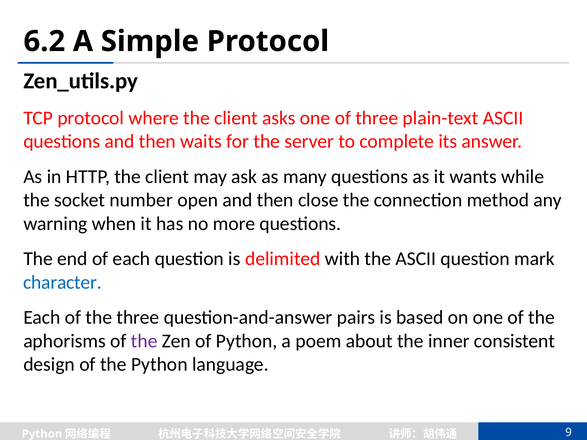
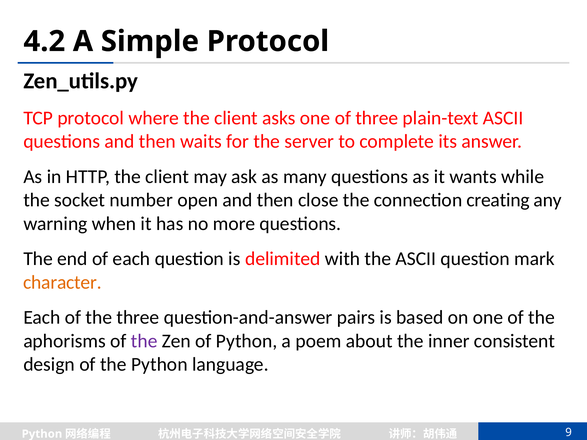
6.2: 6.2 -> 4.2
method: method -> creating
character colour: blue -> orange
